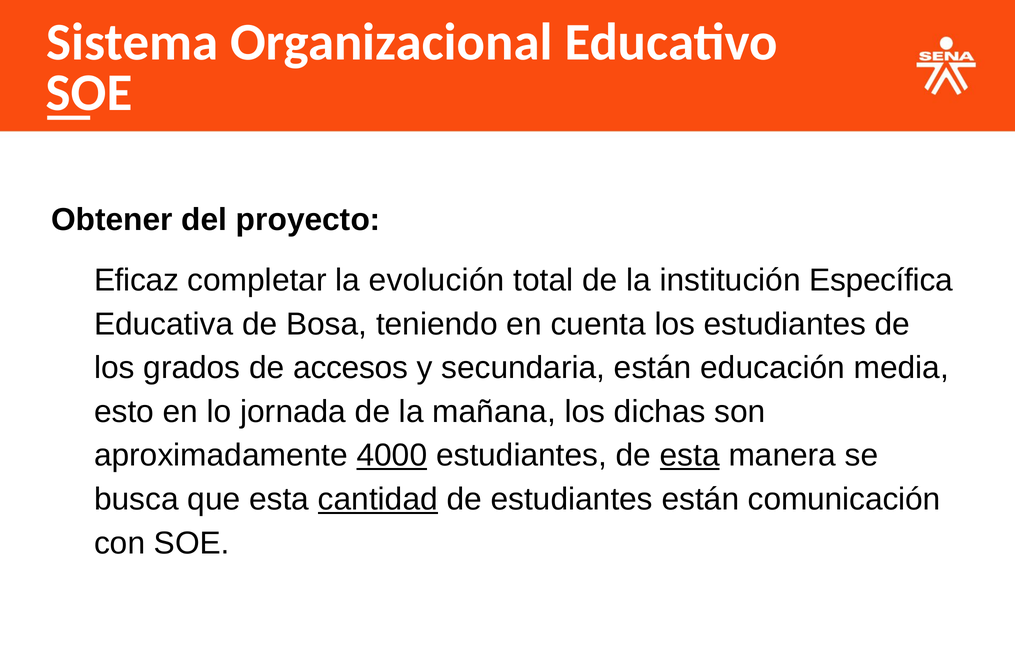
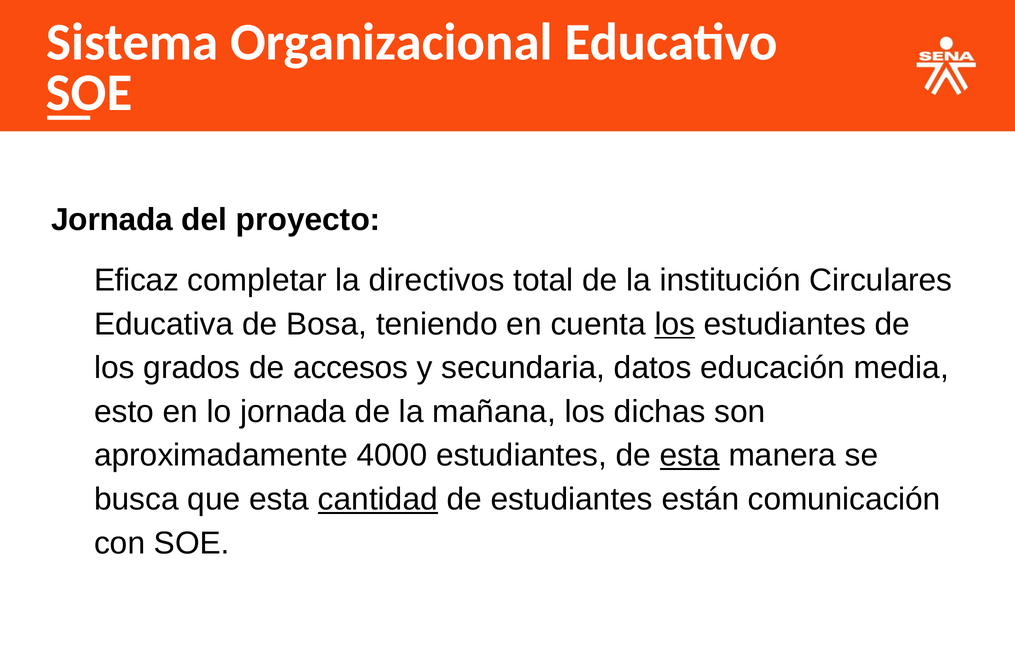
Obtener at (112, 219): Obtener -> Jornada
evolución: evolución -> directivos
Específica: Específica -> Circulares
los at (675, 324) underline: none -> present
secundaria están: están -> datos
4000 underline: present -> none
